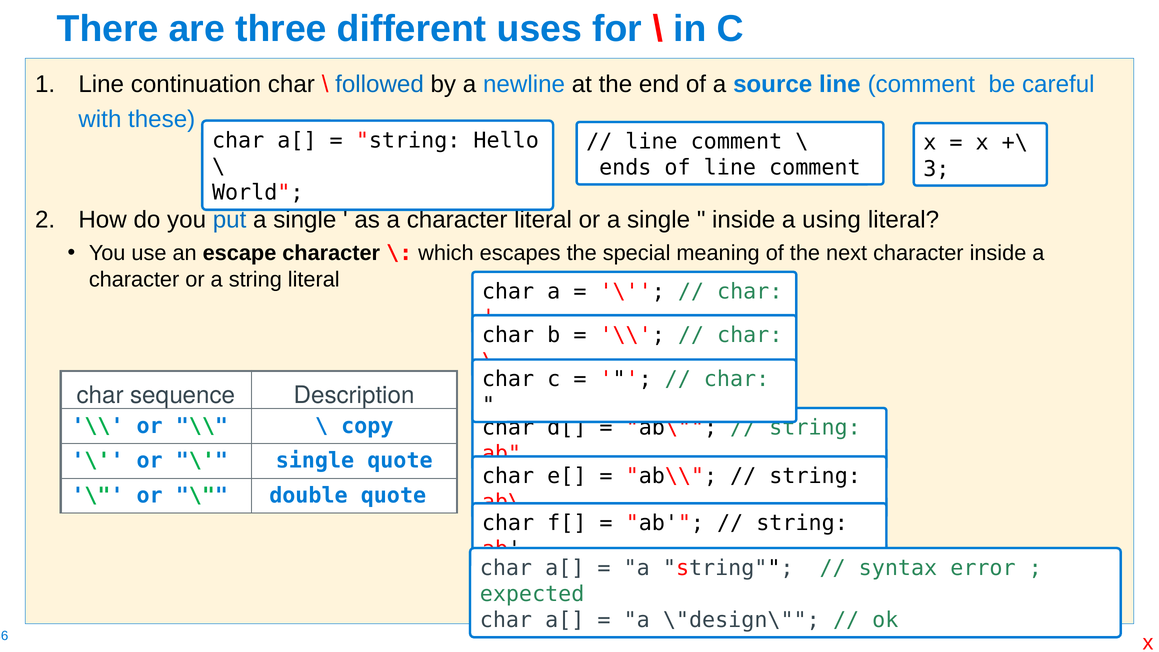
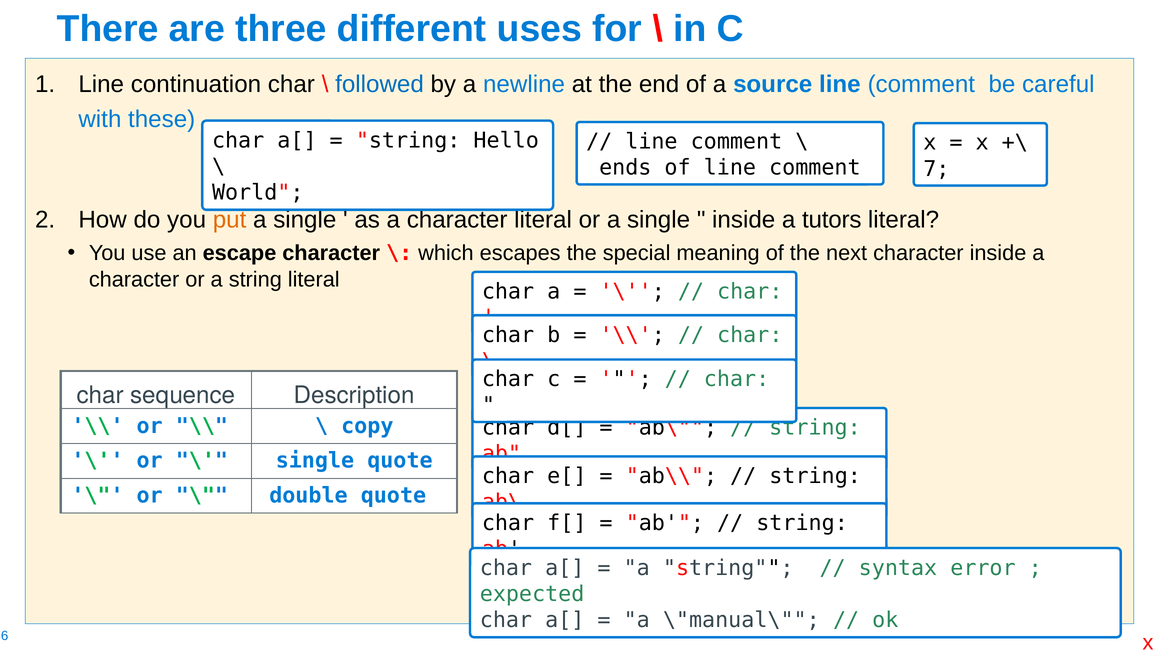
3: 3 -> 7
put colour: blue -> orange
using: using -> tutors
\"design\: \"design\ -> \"manual\
